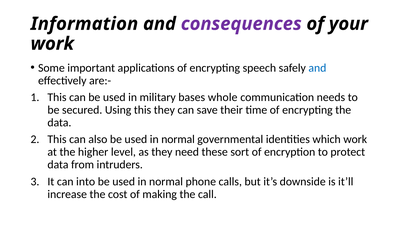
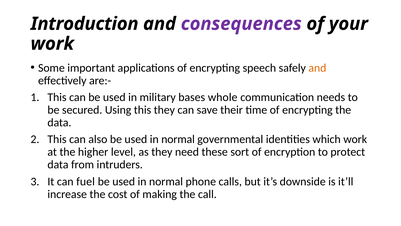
Information: Information -> Introduction
and at (317, 68) colour: blue -> orange
into: into -> fuel
